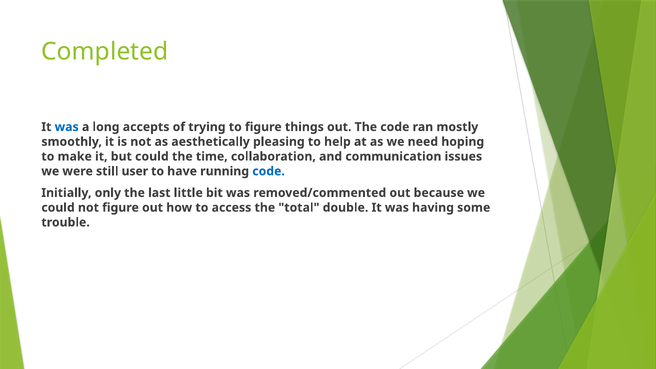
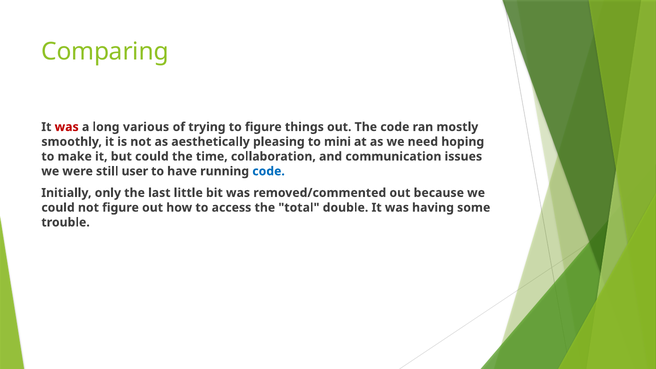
Completed: Completed -> Comparing
was at (67, 127) colour: blue -> red
accepts: accepts -> various
help: help -> mini
